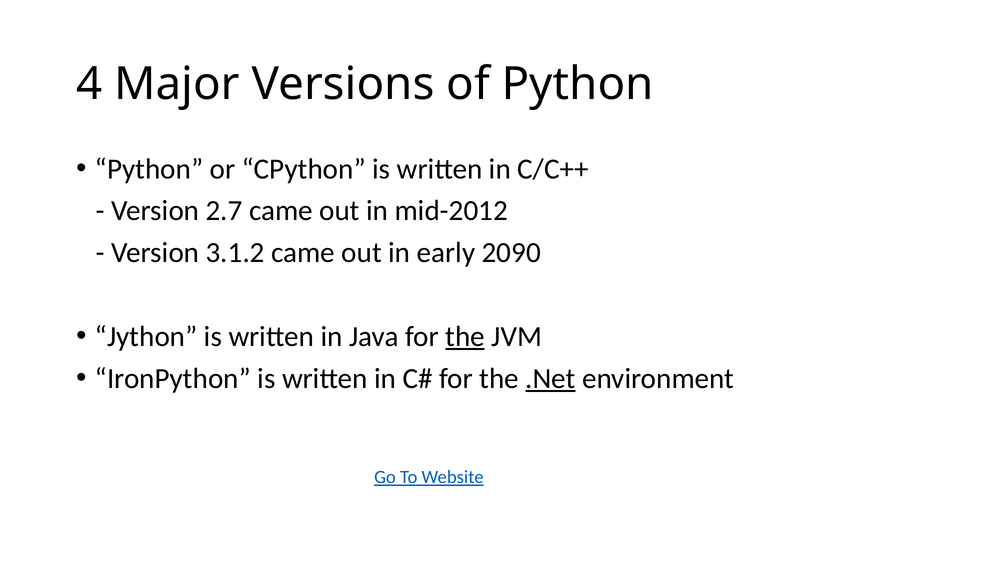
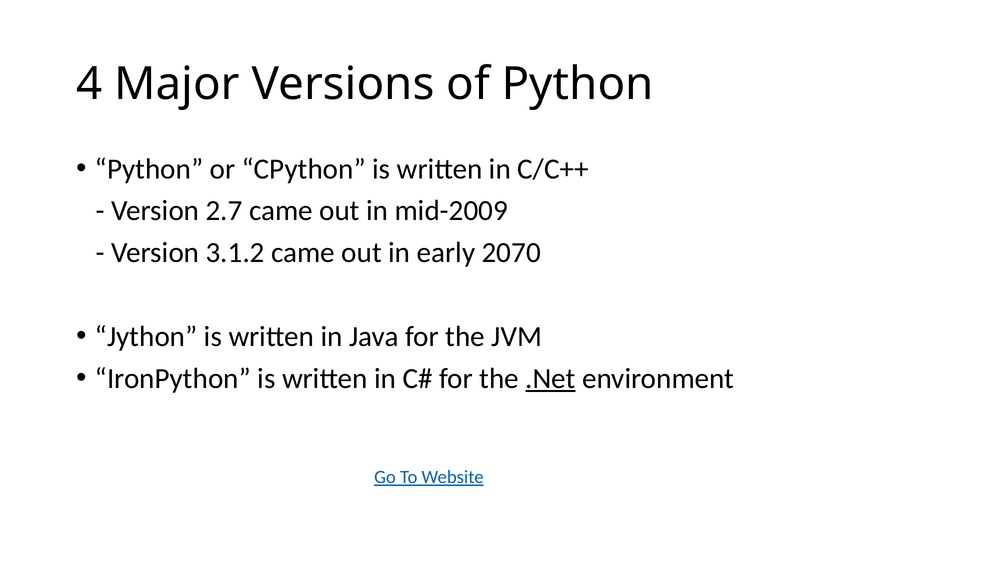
mid-2012: mid-2012 -> mid-2009
2090: 2090 -> 2070
the at (465, 336) underline: present -> none
